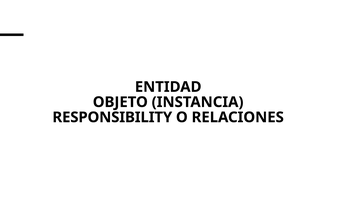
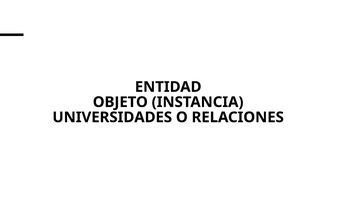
RESPONSIBILITY: RESPONSIBILITY -> UNIVERSIDADES
